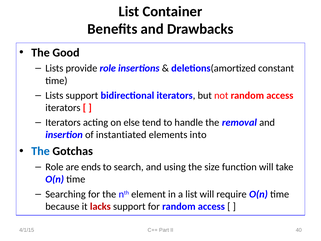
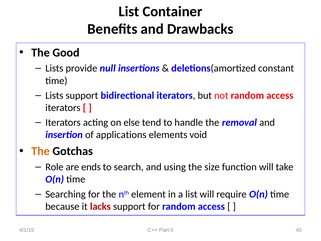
provide role: role -> null
instantiated: instantiated -> applications
into: into -> void
The at (41, 151) colour: blue -> orange
